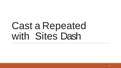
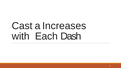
Repeated: Repeated -> Increases
Sites: Sites -> Each
